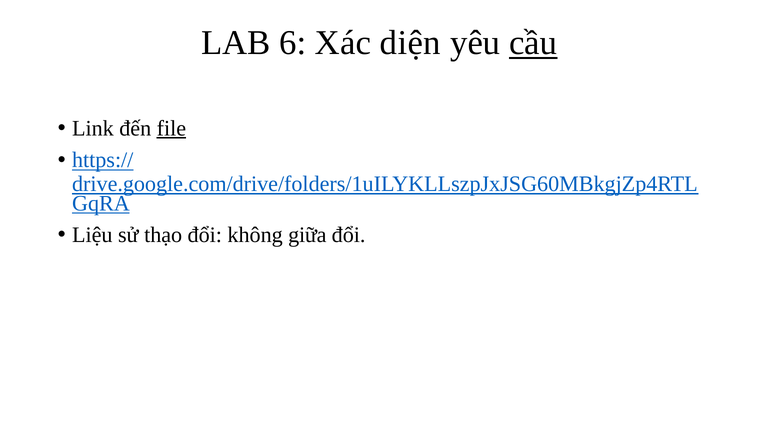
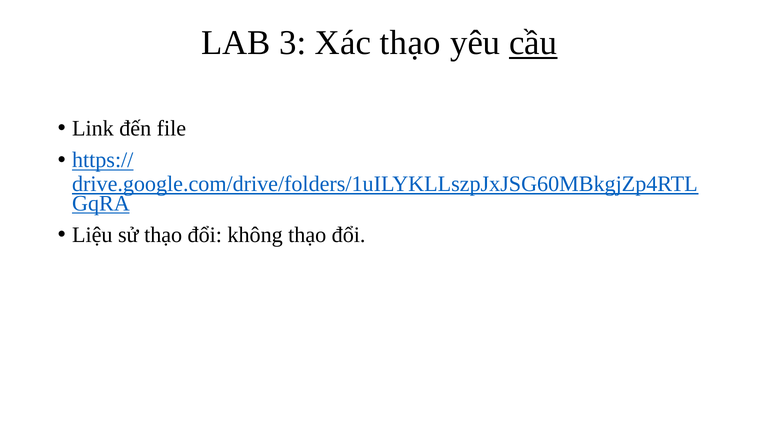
6: 6 -> 3
Xác diện: diện -> thạo
file underline: present -> none
không giữa: giữa -> thạo
